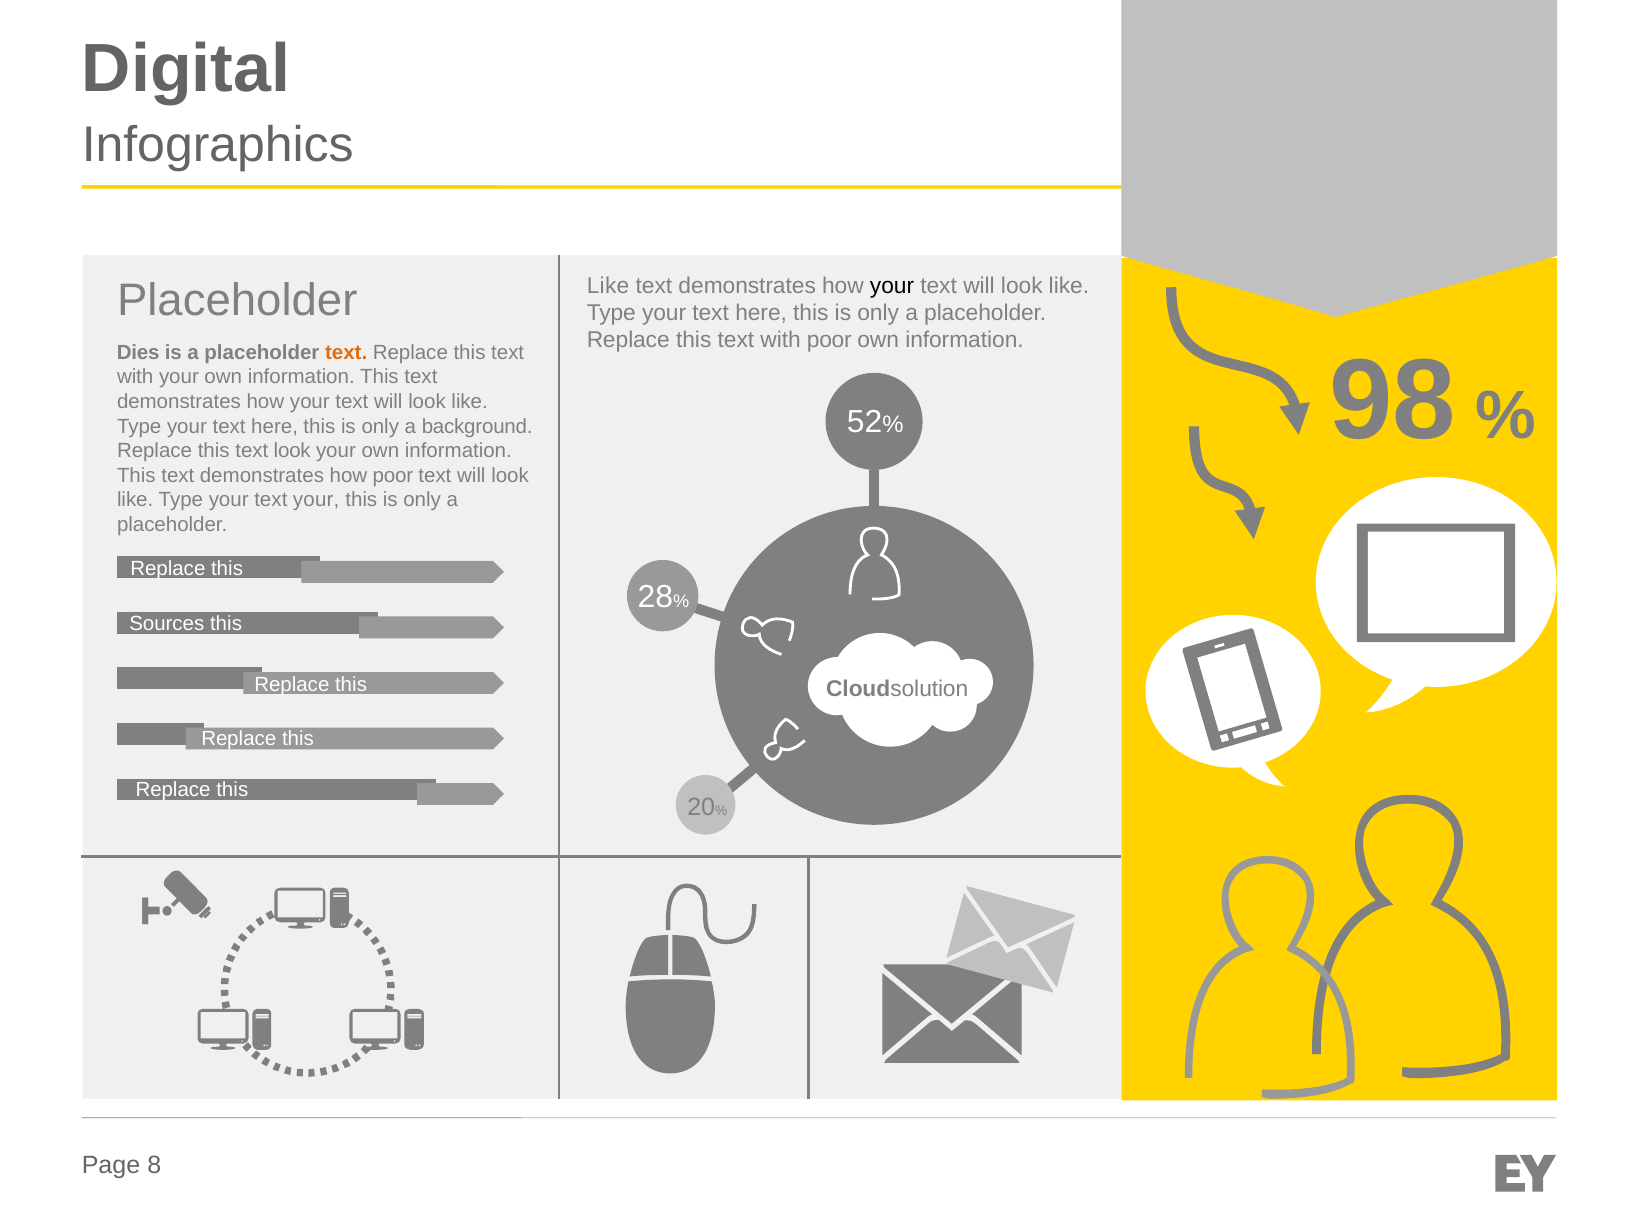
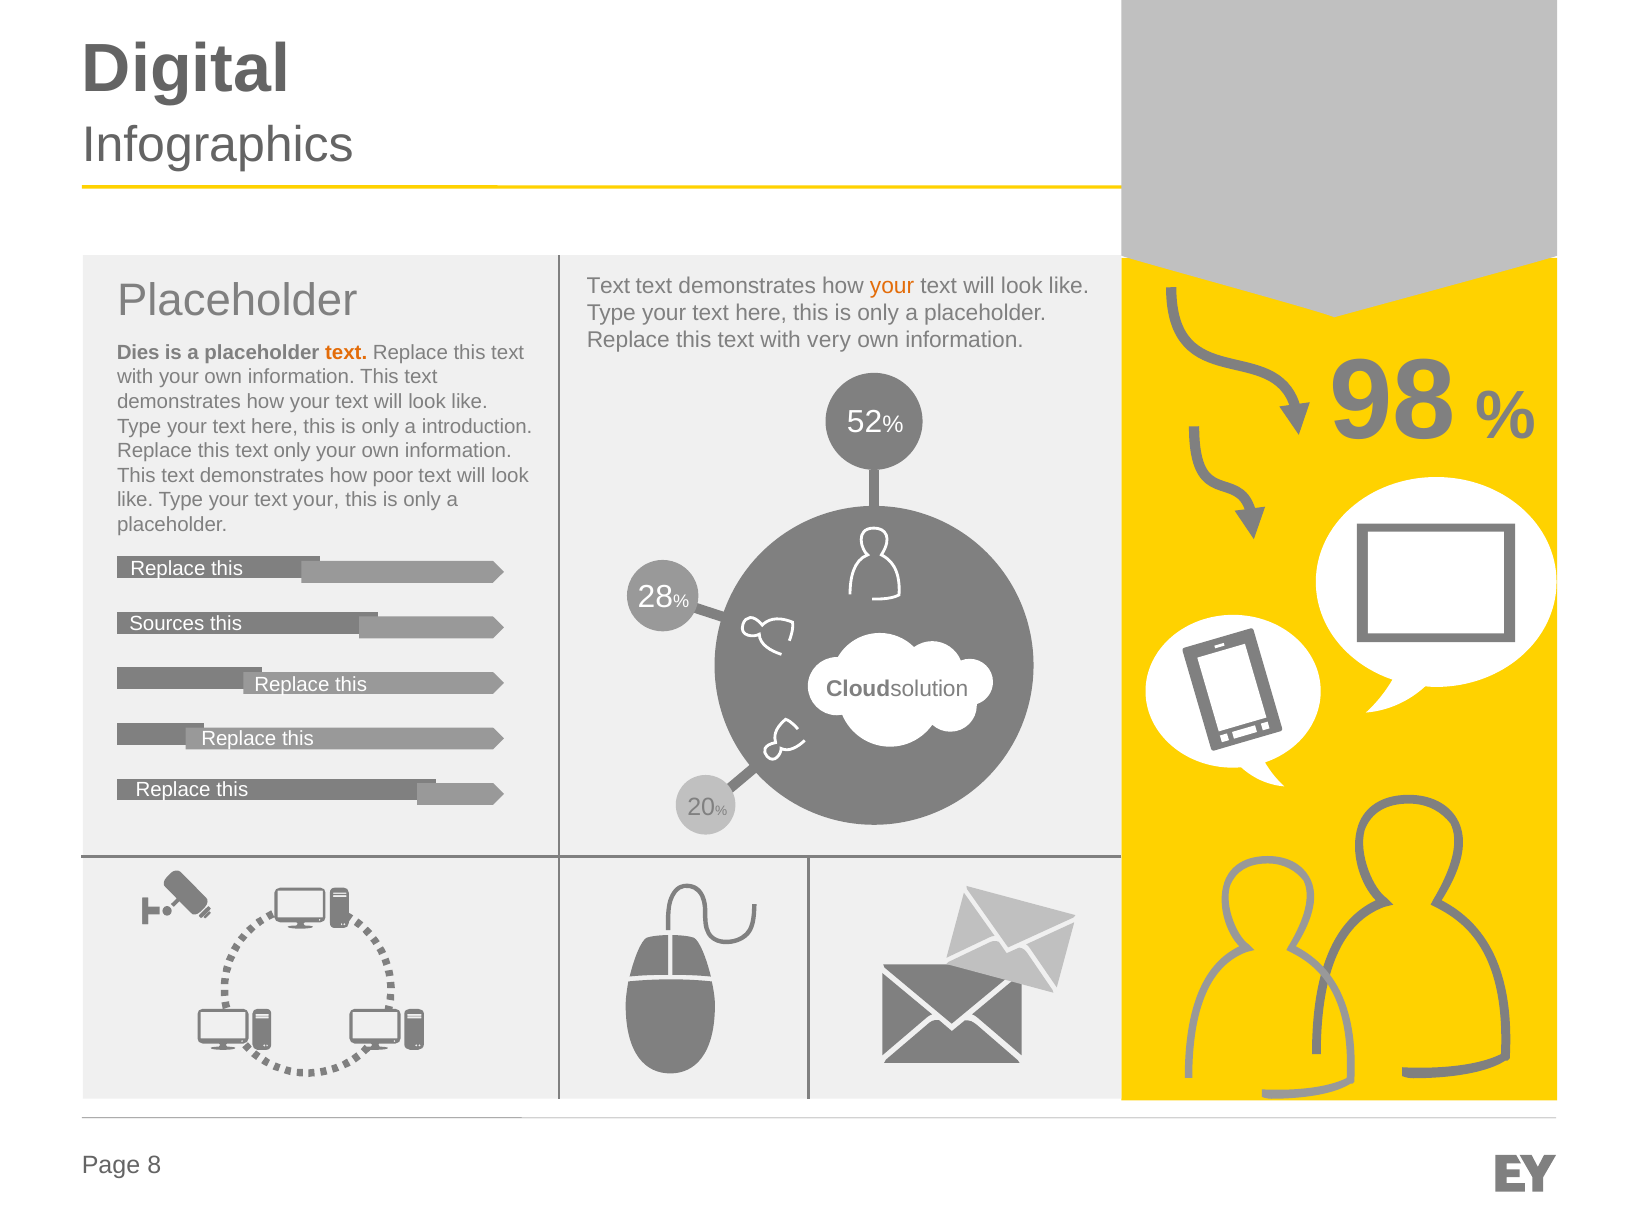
Like at (608, 286): Like -> Text
your at (892, 286) colour: black -> orange
with poor: poor -> very
background: background -> introduction
text look: look -> only
